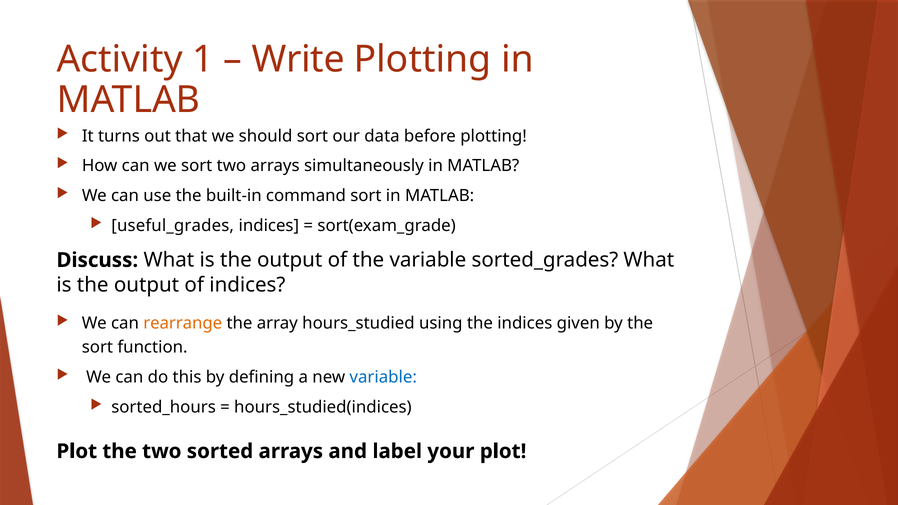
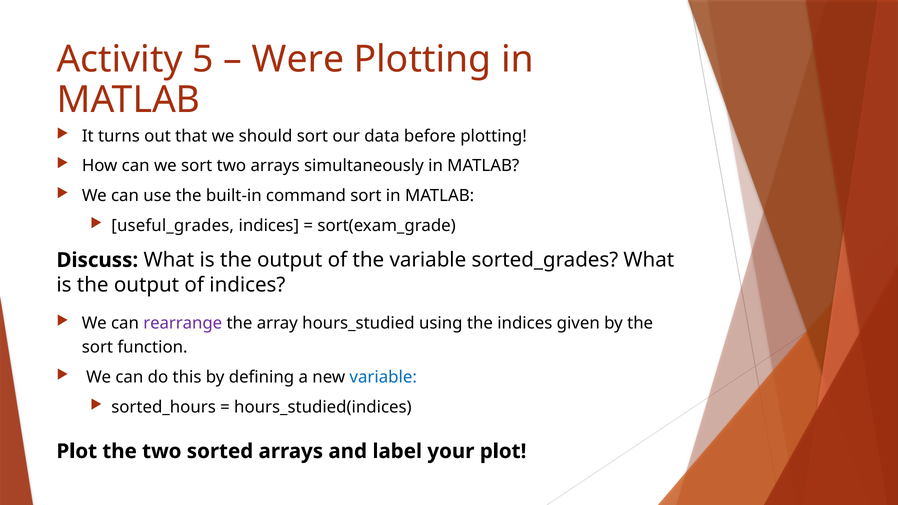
1: 1 -> 5
Write: Write -> Were
rearrange colour: orange -> purple
